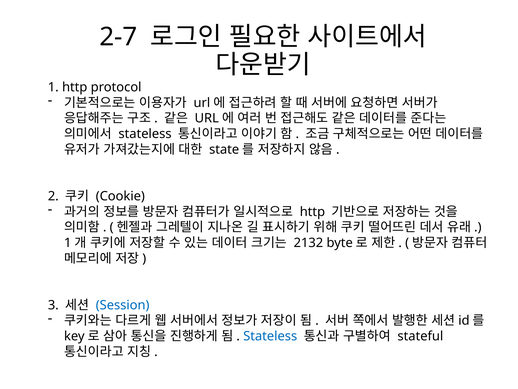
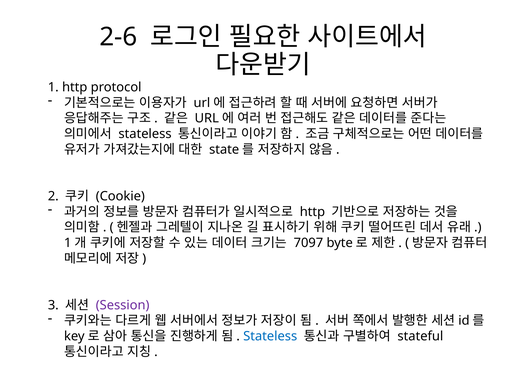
2-7: 2-7 -> 2-6
2132: 2132 -> 7097
Session colour: blue -> purple
